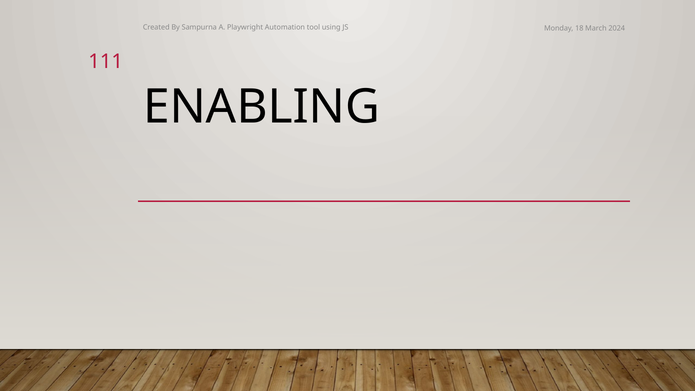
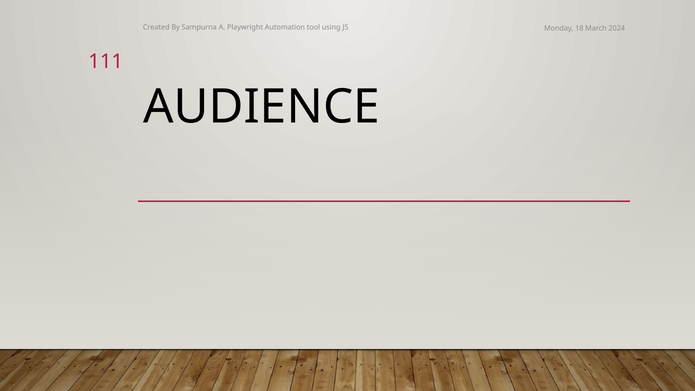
ENABLING: ENABLING -> AUDIENCE
